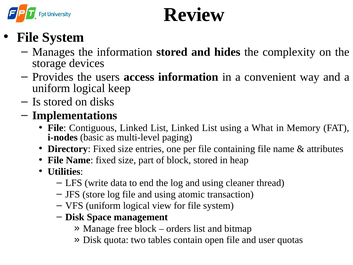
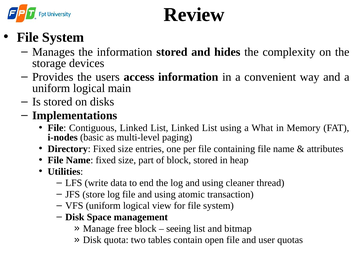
keep: keep -> main
orders: orders -> seeing
